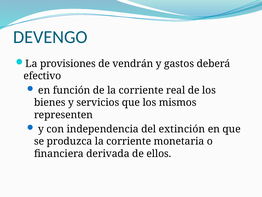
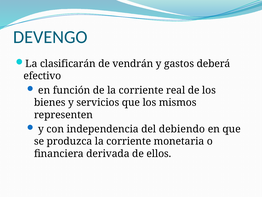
provisiones: provisiones -> clasificarán
extinción: extinción -> debiendo
